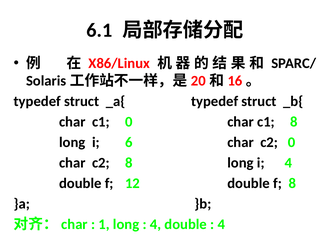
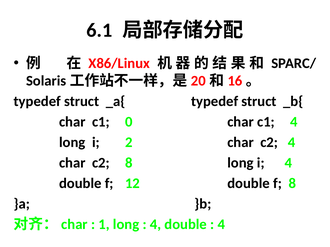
c1 8: 8 -> 4
6: 6 -> 2
c2 0: 0 -> 4
